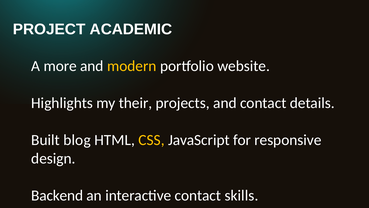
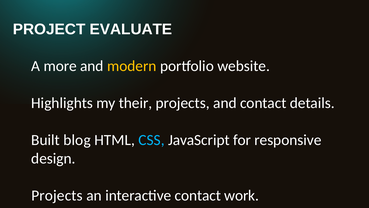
ACADEMIC: ACADEMIC -> EVALUATE
CSS colour: yellow -> light blue
Backend at (57, 195): Backend -> Projects
skills: skills -> work
